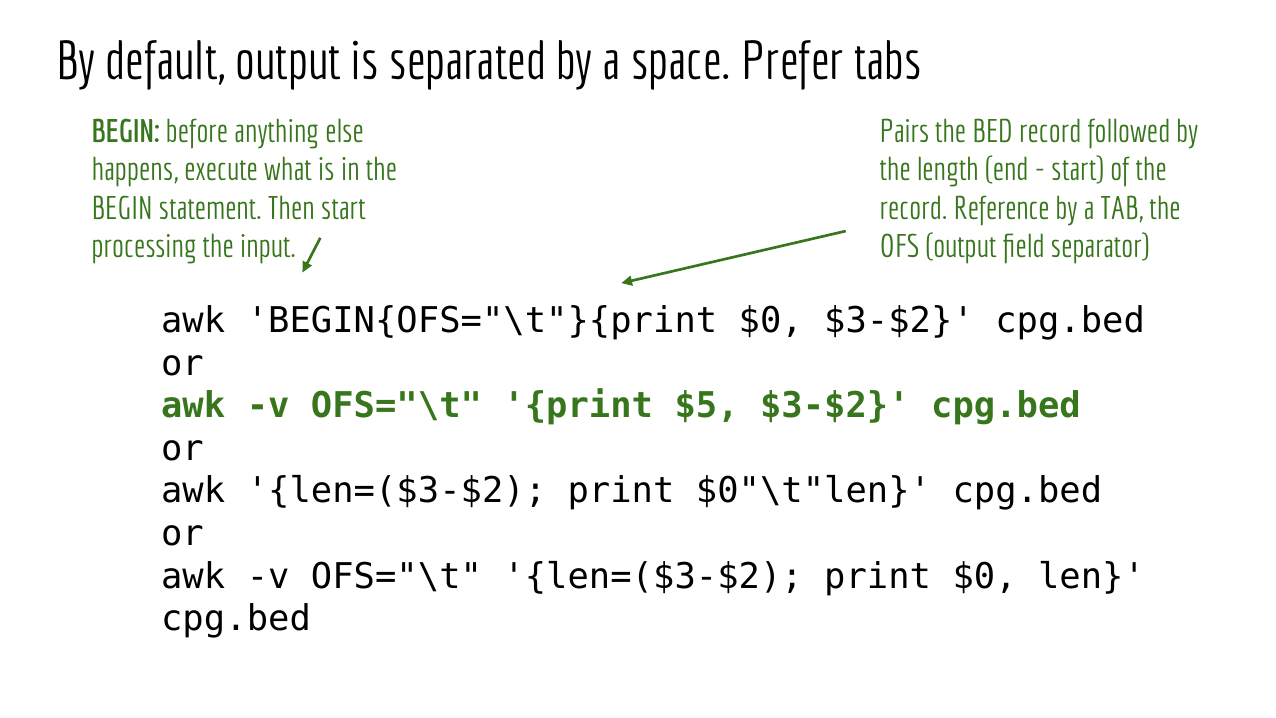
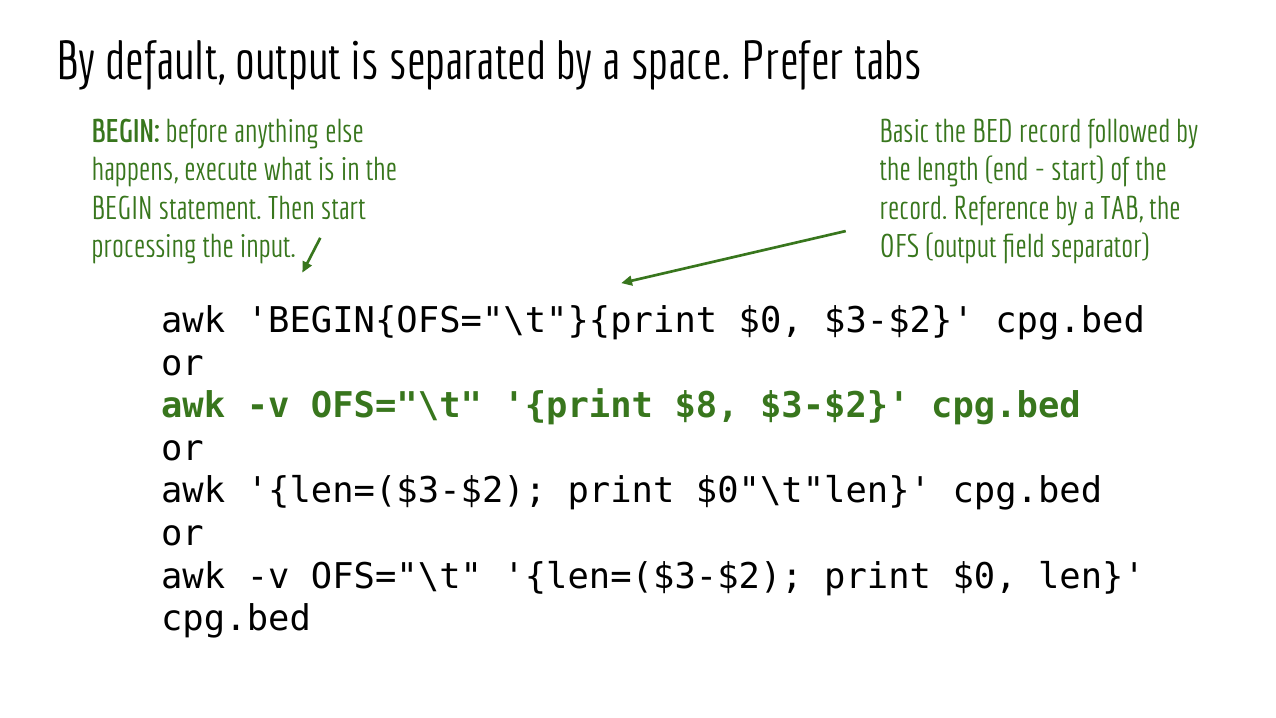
Pairs: Pairs -> Basic
$5: $5 -> $8
